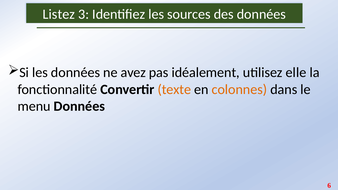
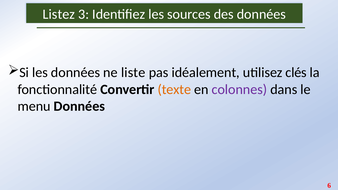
avez: avez -> liste
elle: elle -> clés
colonnes colour: orange -> purple
